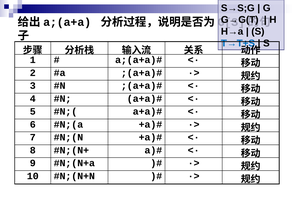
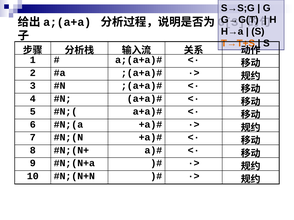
T→T+S colour: blue -> orange
